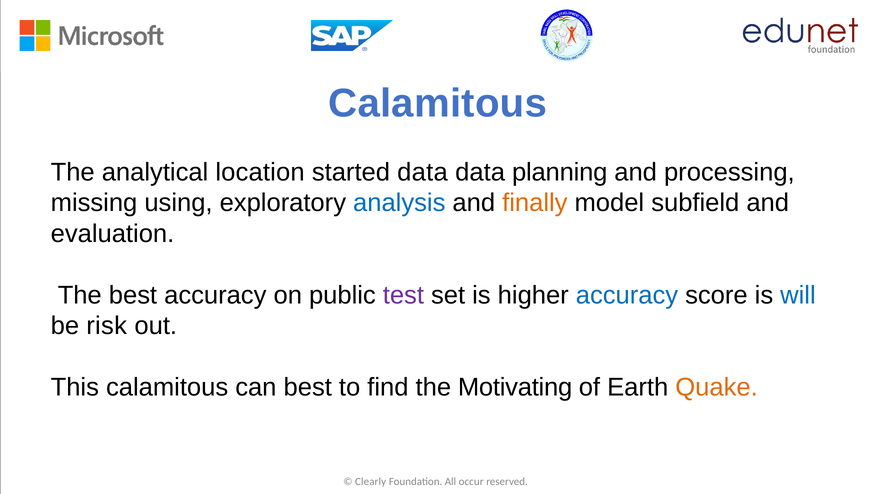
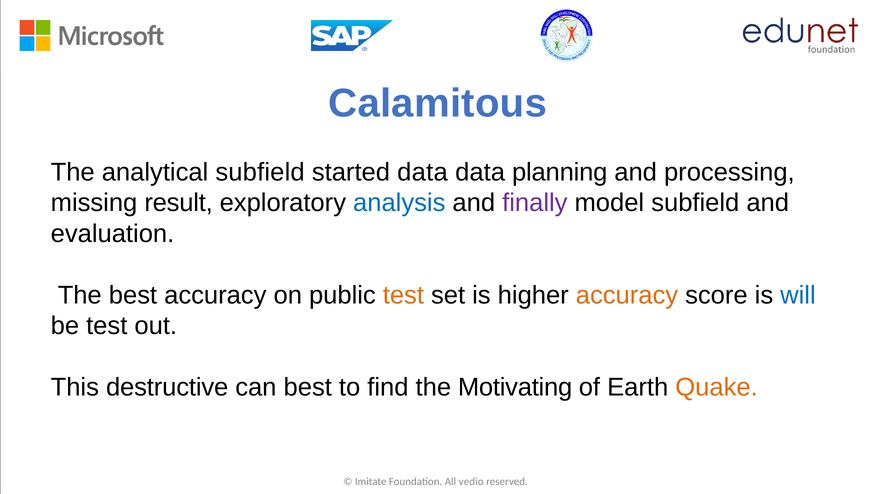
analytical location: location -> subfield
using: using -> result
finally colour: orange -> purple
test at (403, 295) colour: purple -> orange
accuracy at (627, 295) colour: blue -> orange
be risk: risk -> test
This calamitous: calamitous -> destructive
Clearly: Clearly -> Imitate
occur: occur -> vedio
